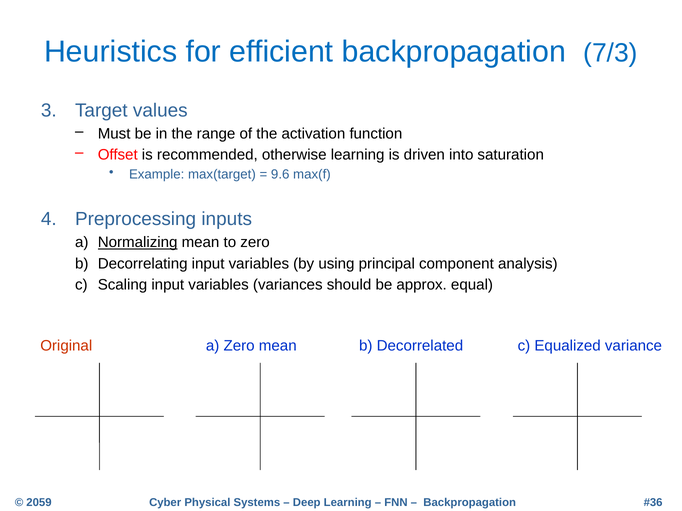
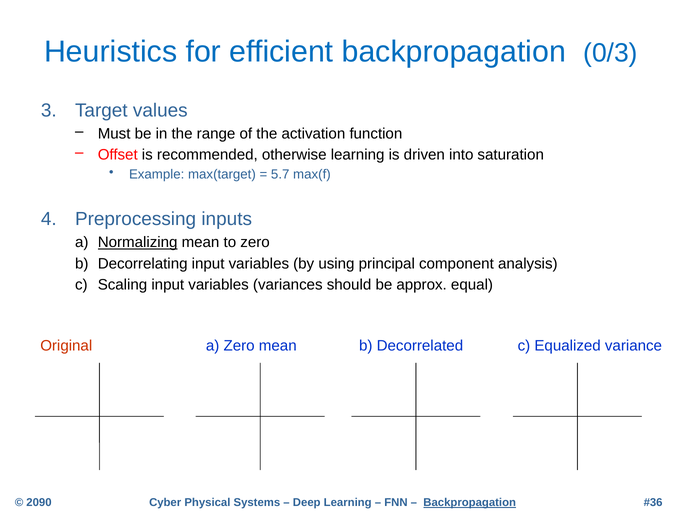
7/3: 7/3 -> 0/3
9.6: 9.6 -> 5.7
2059: 2059 -> 2090
Backpropagation at (470, 503) underline: none -> present
